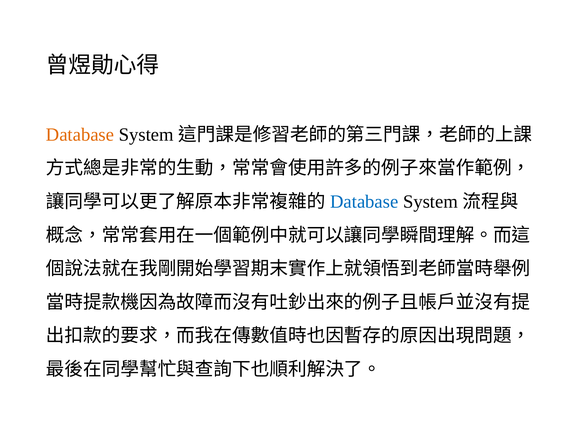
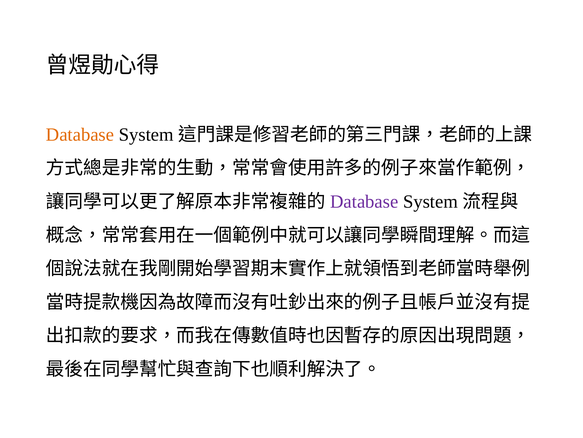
Database at (364, 201) colour: blue -> purple
